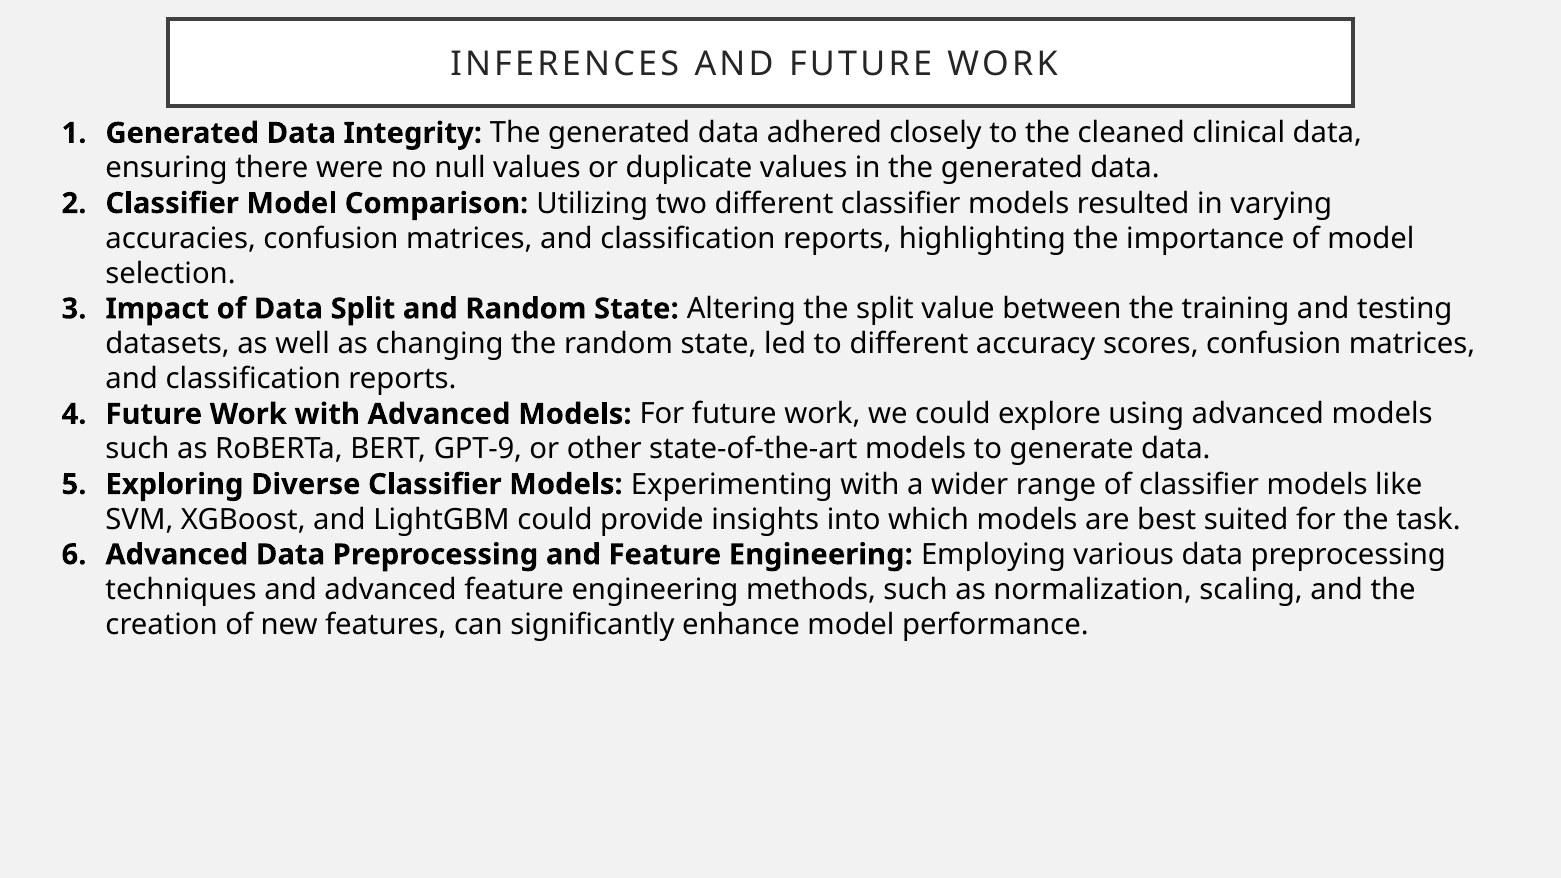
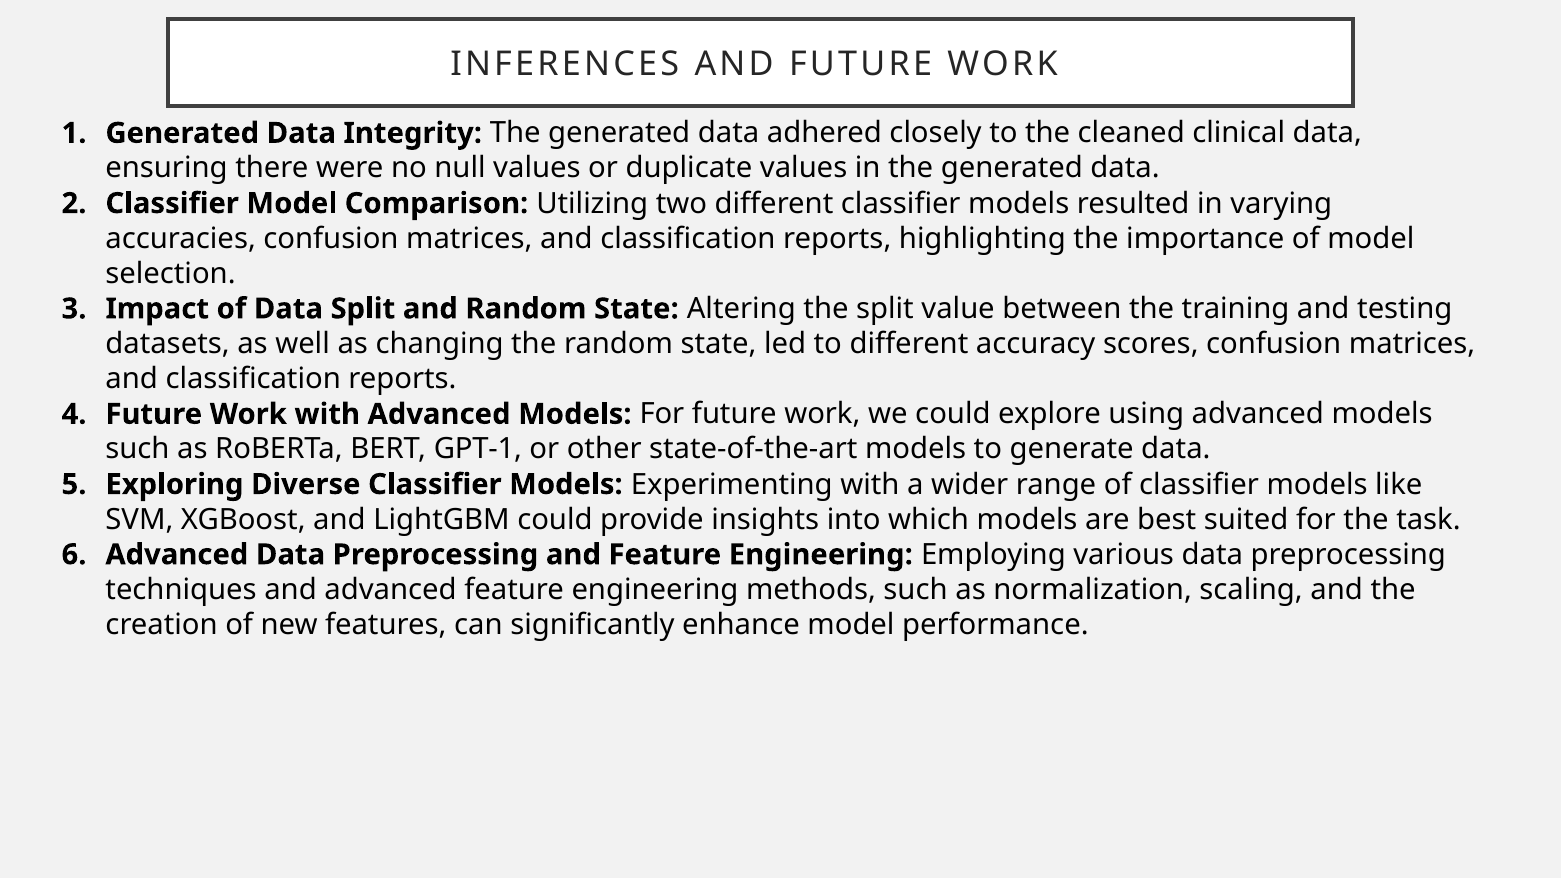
GPT-9: GPT-9 -> GPT-1
